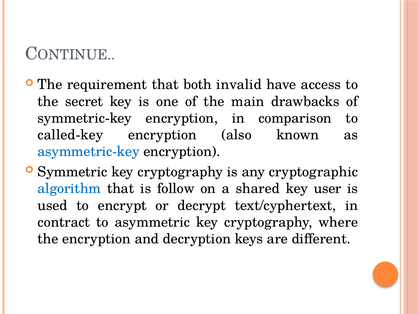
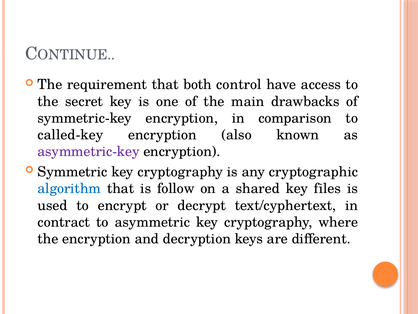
invalid: invalid -> control
asymmetric-key colour: blue -> purple
user: user -> files
